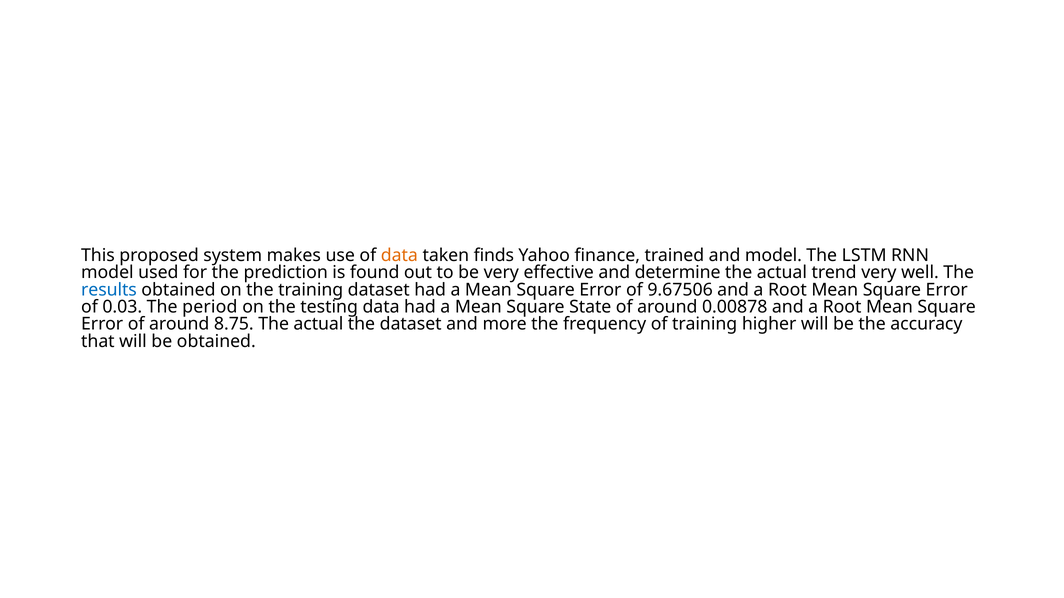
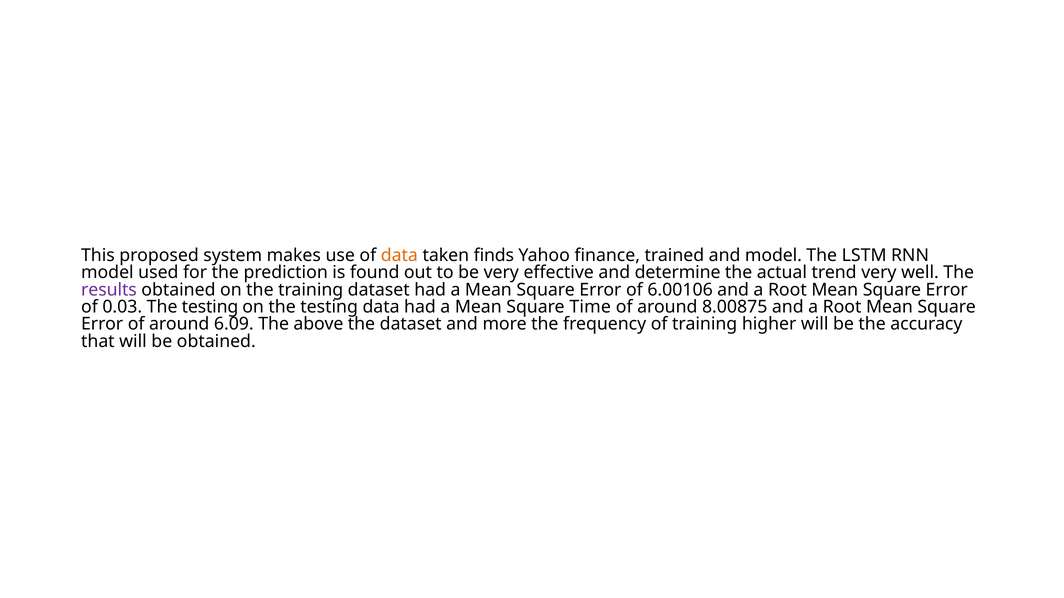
results colour: blue -> purple
9.67506: 9.67506 -> 6.00106
0.03 The period: period -> testing
State: State -> Time
0.00878: 0.00878 -> 8.00875
8.75: 8.75 -> 6.09
actual at (318, 324): actual -> above
